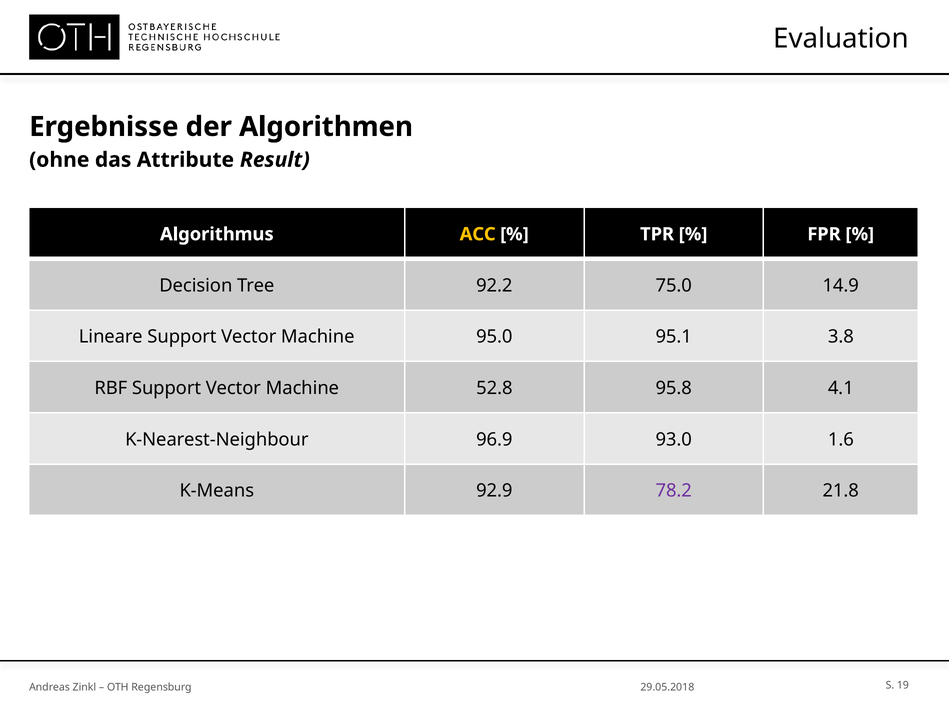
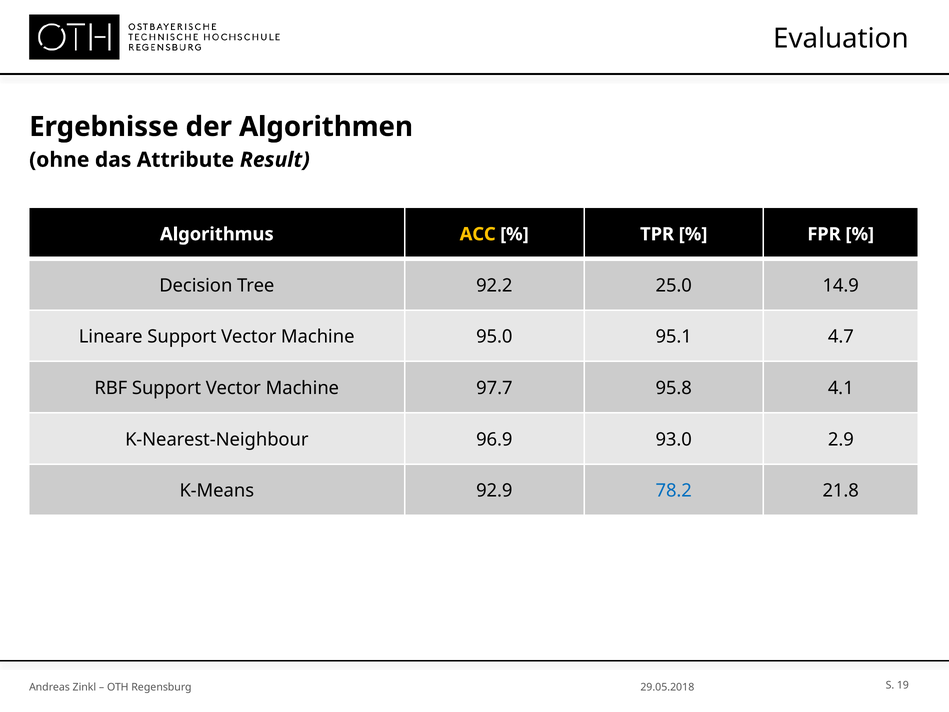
75.0: 75.0 -> 25.0
3.8: 3.8 -> 4.7
52.8: 52.8 -> 97.7
1.6: 1.6 -> 2.9
78.2 colour: purple -> blue
